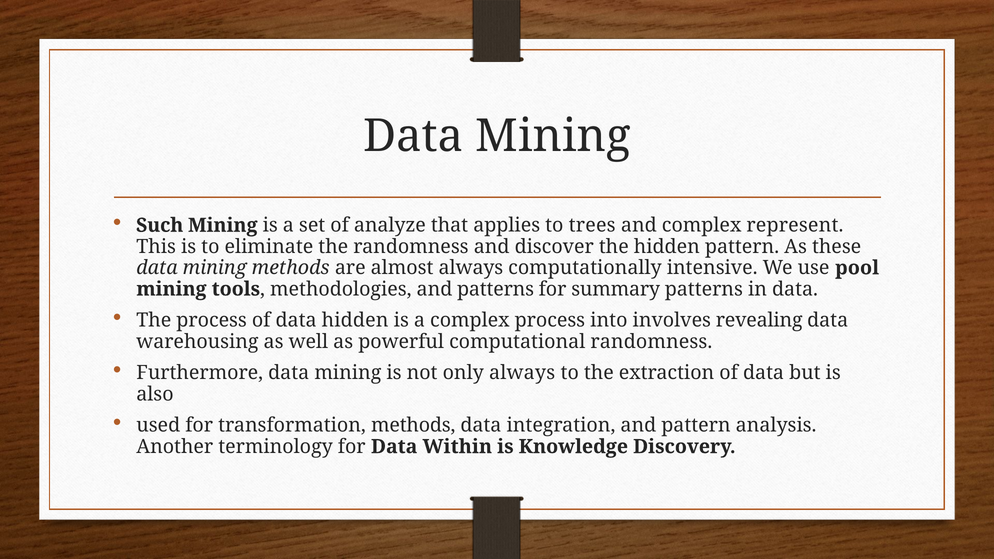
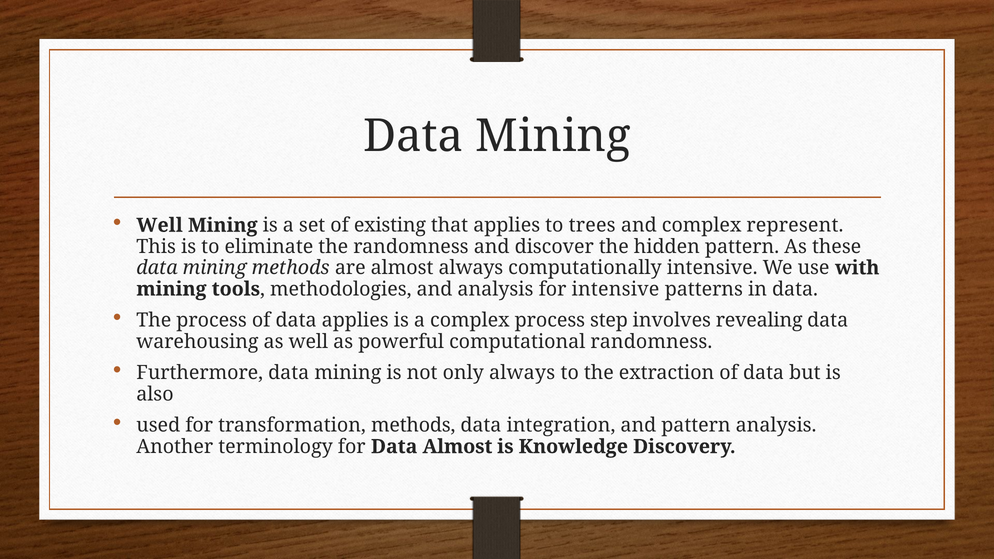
Such at (160, 225): Such -> Well
analyze: analyze -> existing
pool: pool -> with
and patterns: patterns -> analysis
for summary: summary -> intensive
data hidden: hidden -> applies
into: into -> step
Data Within: Within -> Almost
